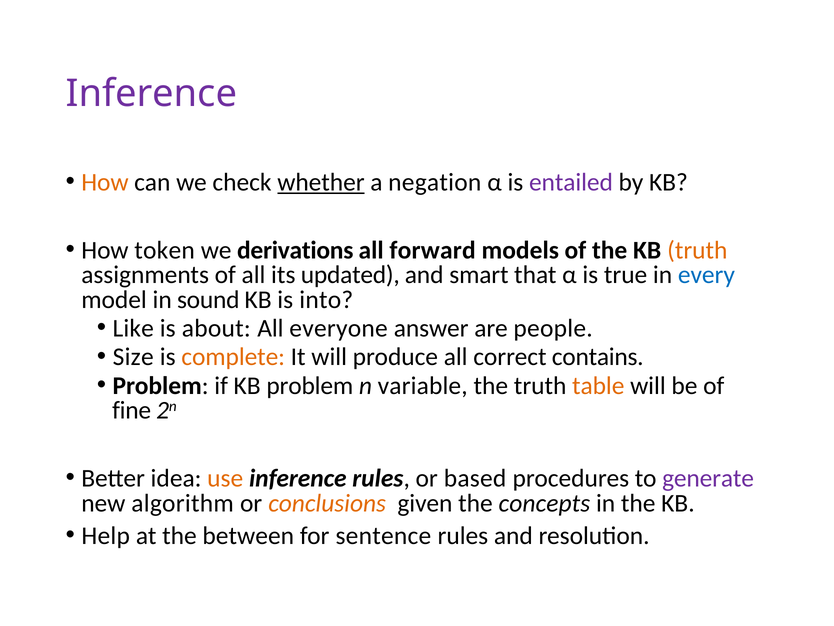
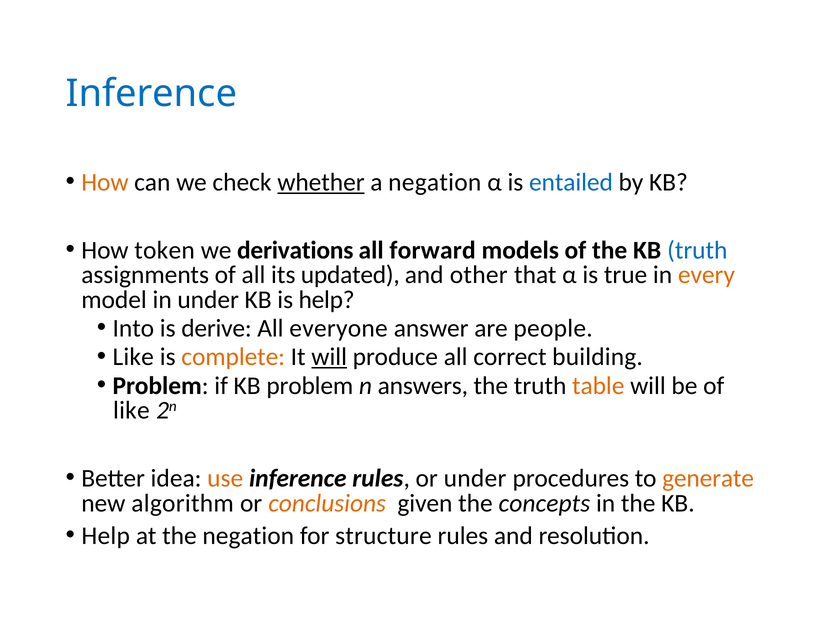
Inference at (151, 94) colour: purple -> blue
entailed colour: purple -> blue
truth at (697, 250) colour: orange -> blue
smart: smart -> other
every colour: blue -> orange
in sound: sound -> under
is into: into -> help
Like: Like -> Into
about: about -> derive
Size at (133, 357): Size -> Like
will at (329, 357) underline: none -> present
contains: contains -> building
variable: variable -> answers
fine at (132, 410): fine -> like
or based: based -> under
generate colour: purple -> orange
the between: between -> negation
sentence: sentence -> structure
